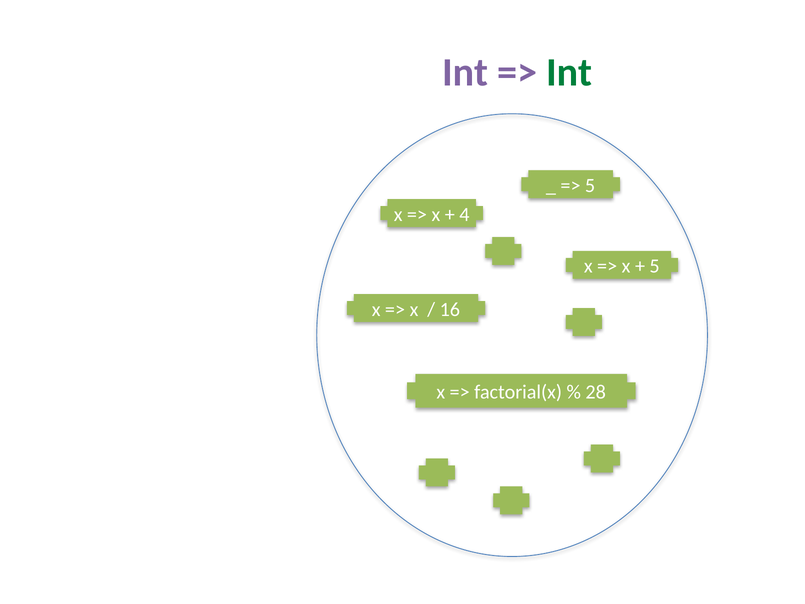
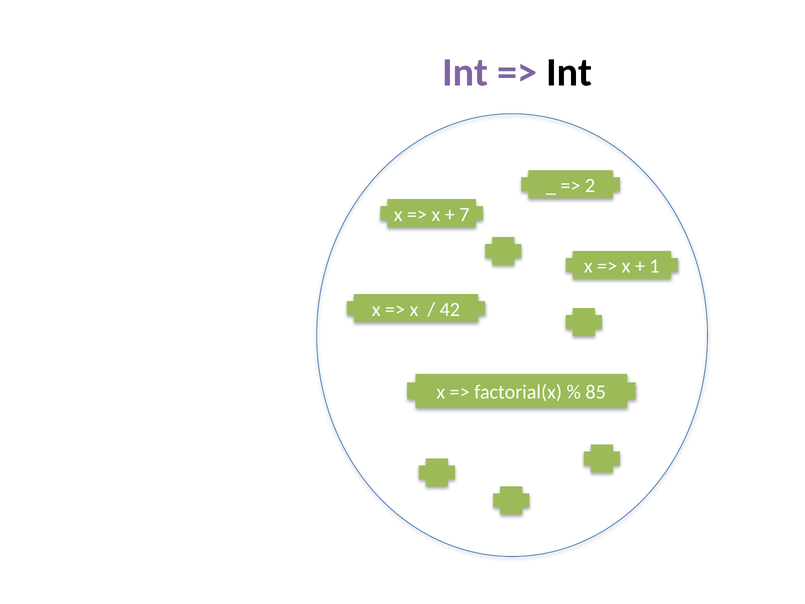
Int at (569, 73) colour: green -> black
5 at (590, 186): 5 -> 2
4: 4 -> 7
5 at (655, 266): 5 -> 1
16: 16 -> 42
28: 28 -> 85
